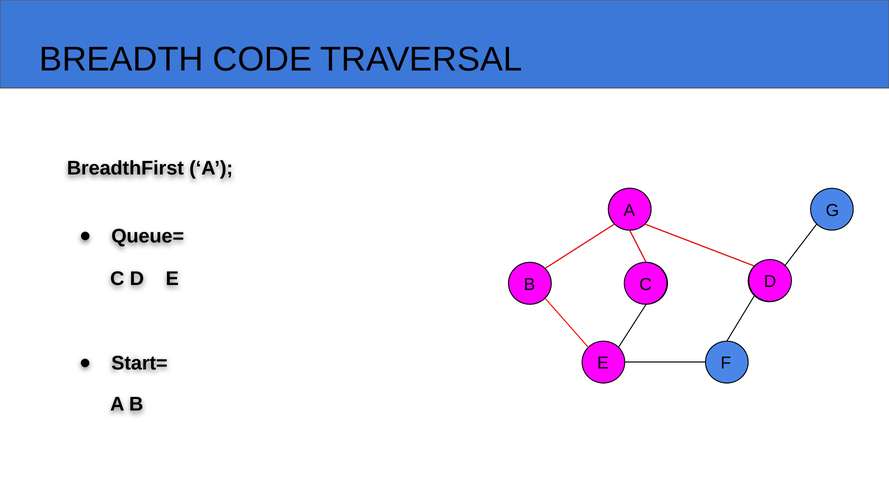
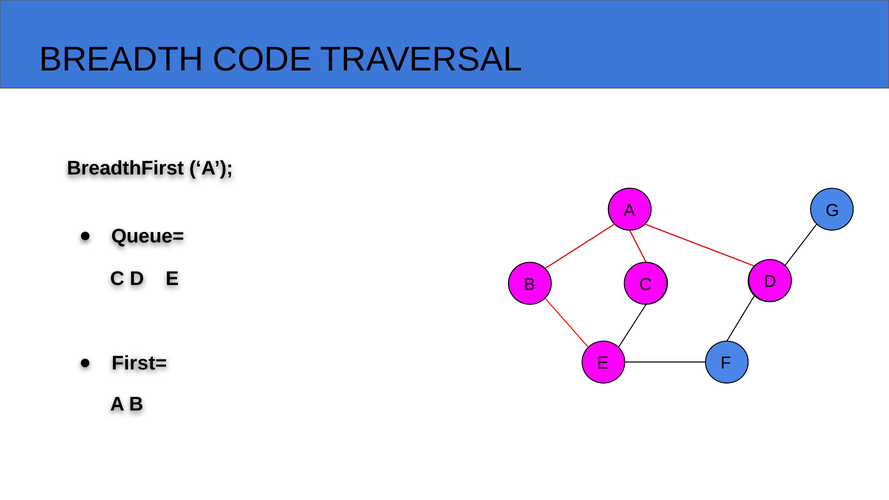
Start=: Start= -> First=
